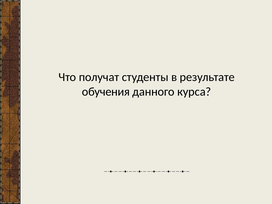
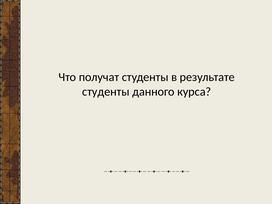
обучения at (106, 92): обучения -> студенты
